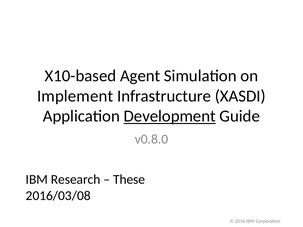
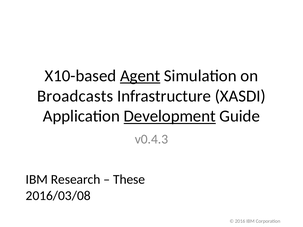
Agent underline: none -> present
Implement: Implement -> Broadcasts
v0.8.0: v0.8.0 -> v0.4.3
